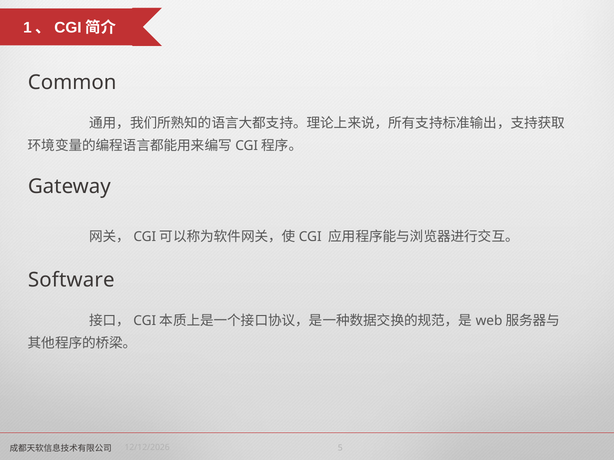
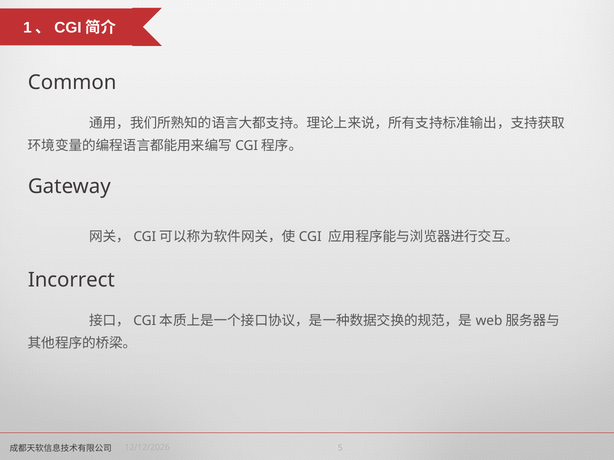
Software: Software -> Incorrect
